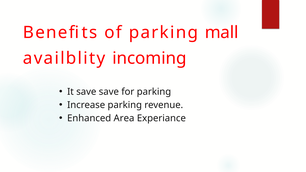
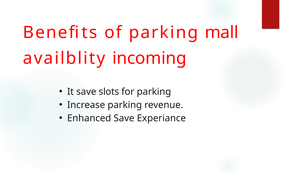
save save: save -> slots
Enhanced Area: Area -> Save
